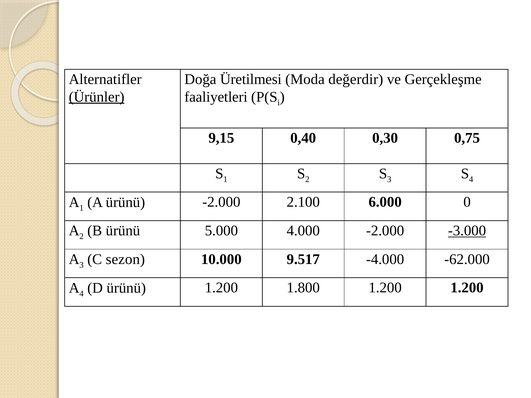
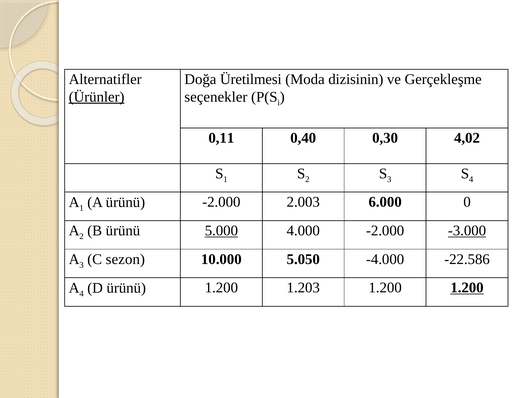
değerdir: değerdir -> dizisinin
faaliyetleri: faaliyetleri -> seçenekler
9,15: 9,15 -> 0,11
0,75: 0,75 -> 4,02
2.100: 2.100 -> 2.003
5.000 underline: none -> present
9.517: 9.517 -> 5.050
-62.000: -62.000 -> -22.586
1.800: 1.800 -> 1.203
1.200 at (467, 288) underline: none -> present
